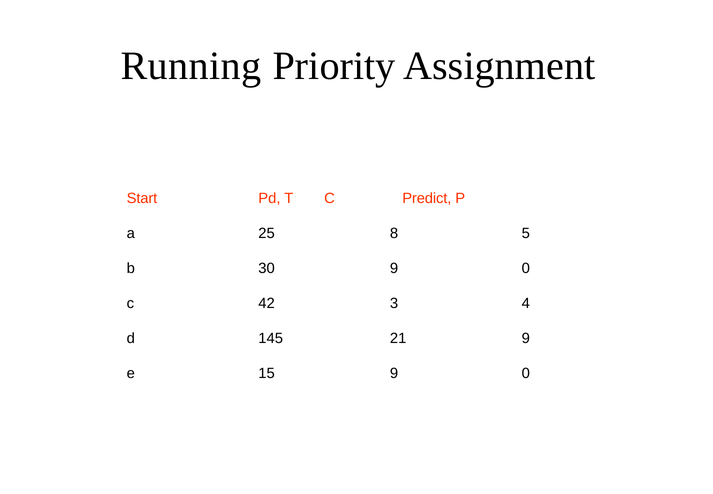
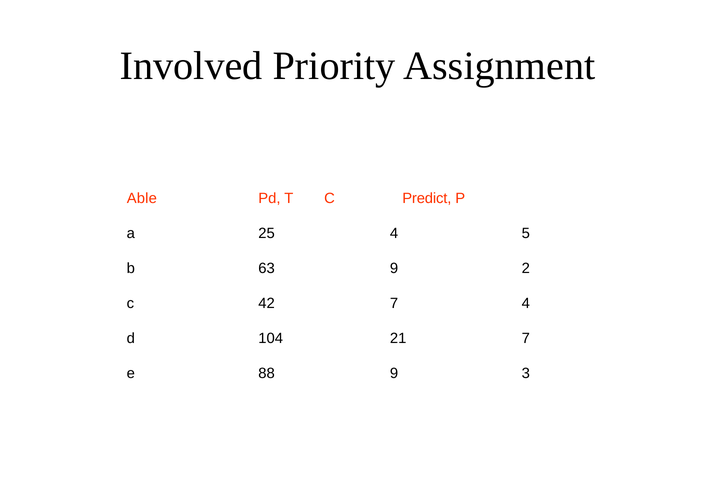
Running: Running -> Involved
Start: Start -> Able
25 8: 8 -> 4
30: 30 -> 63
0 at (526, 268): 0 -> 2
42 3: 3 -> 7
145: 145 -> 104
21 9: 9 -> 7
15: 15 -> 88
0 at (526, 373): 0 -> 3
